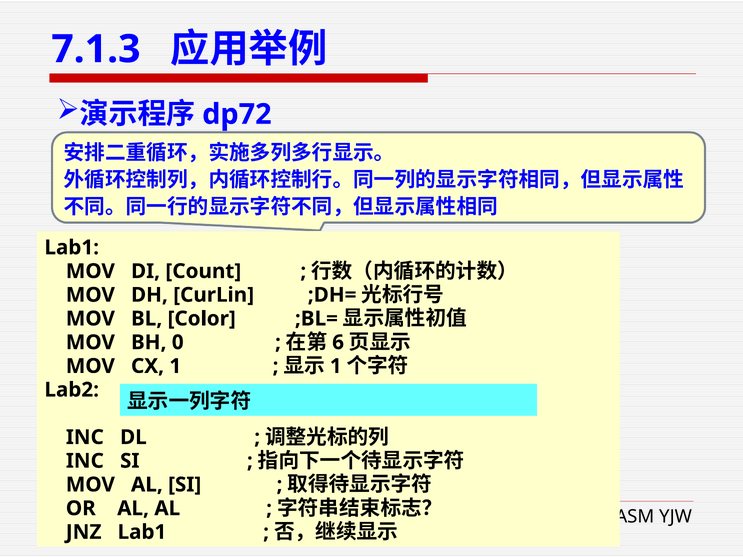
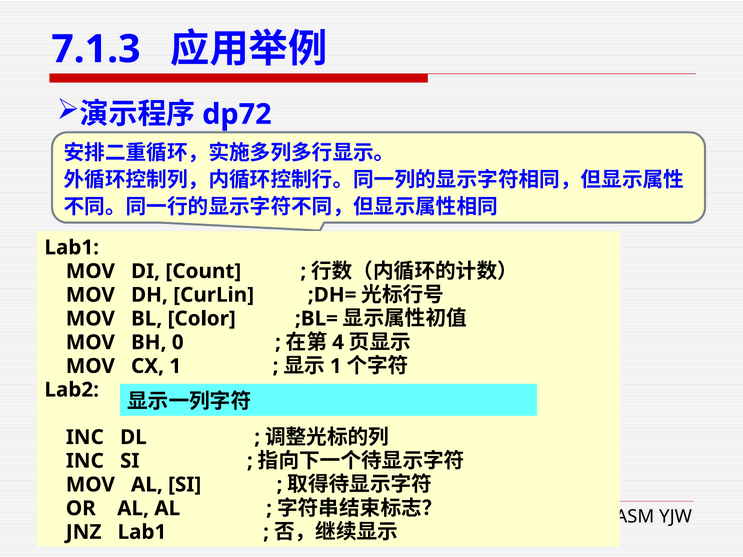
6: 6 -> 4
